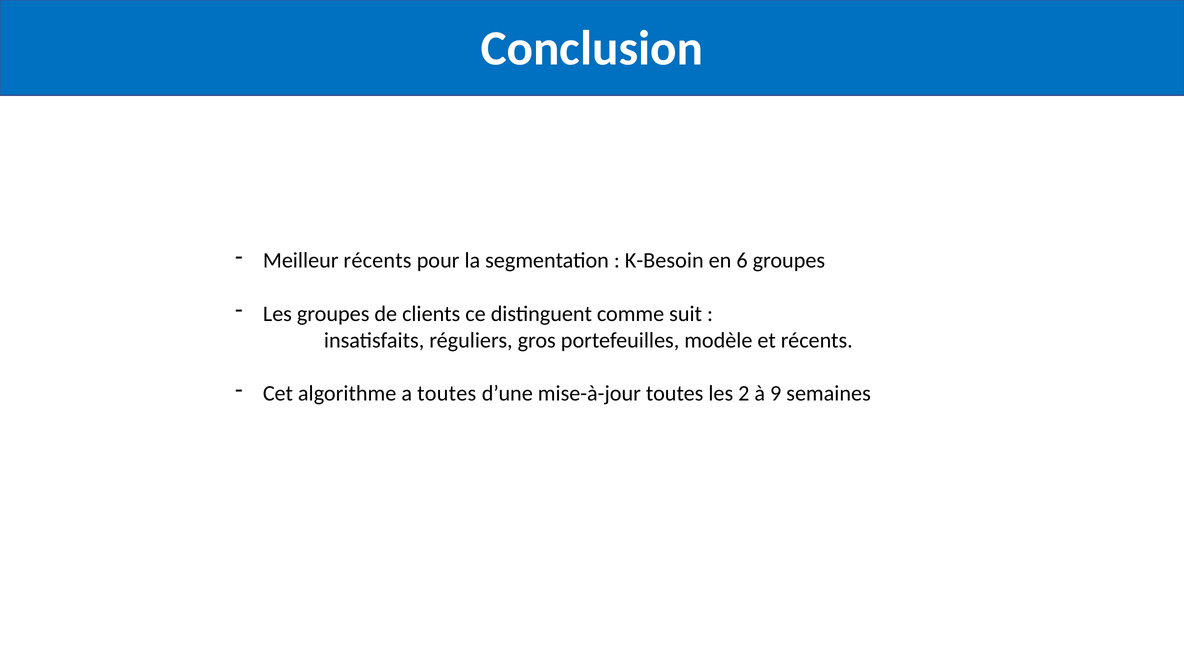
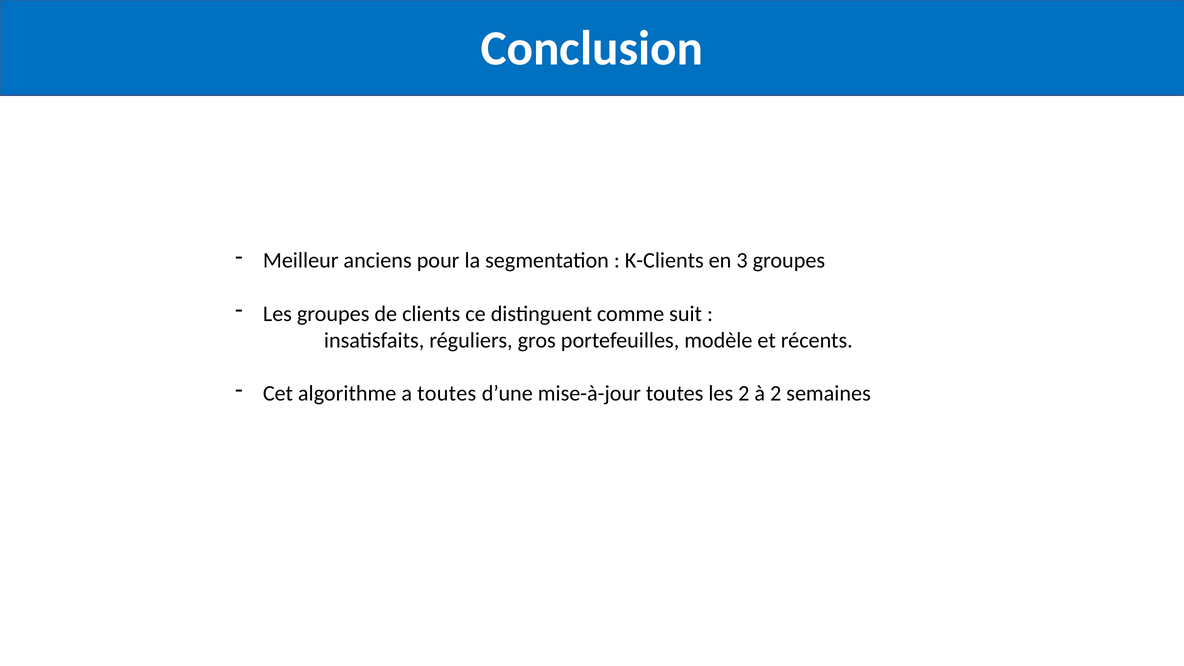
Meilleur récents: récents -> anciens
K-Besoin: K-Besoin -> K-Clients
6: 6 -> 3
à 9: 9 -> 2
